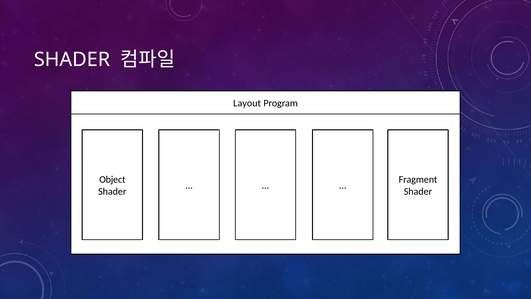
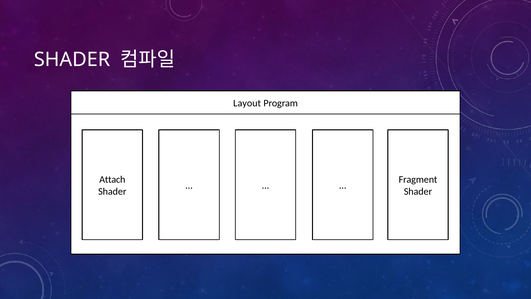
Object: Object -> Attach
